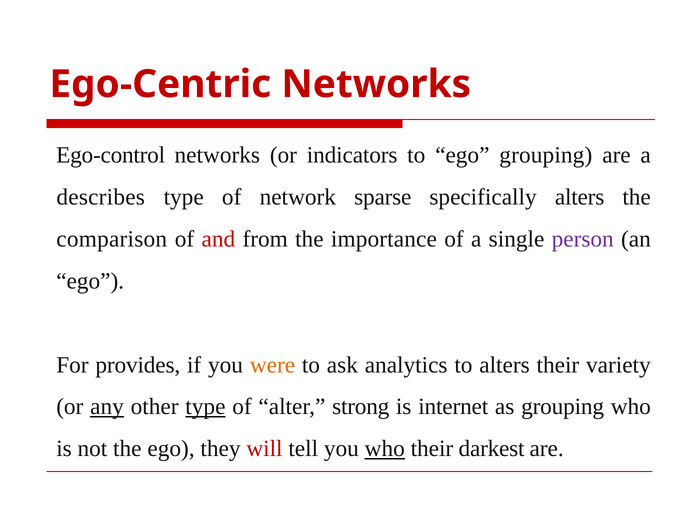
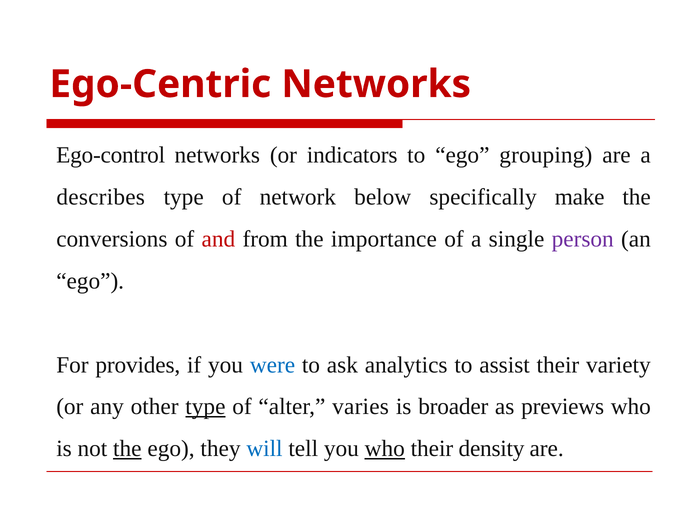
sparse: sparse -> below
specifically alters: alters -> make
comparison: comparison -> conversions
were colour: orange -> blue
to alters: alters -> assist
any underline: present -> none
strong: strong -> varies
internet: internet -> broader
as grouping: grouping -> previews
the at (127, 449) underline: none -> present
will colour: red -> blue
darkest: darkest -> density
